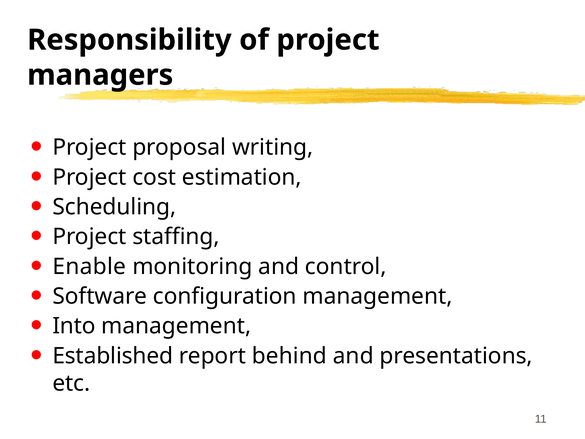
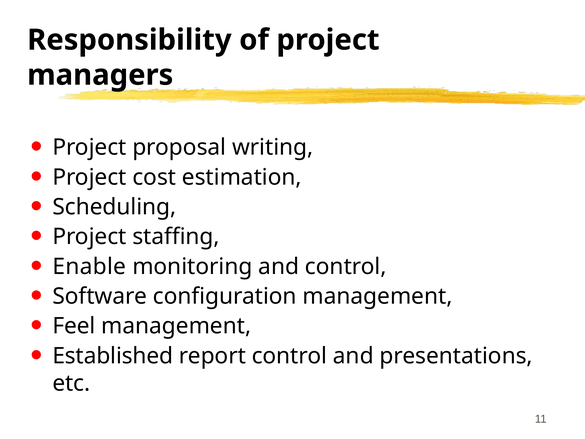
Into: Into -> Feel
report behind: behind -> control
